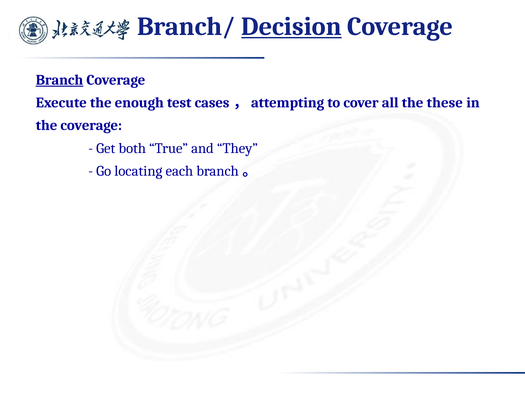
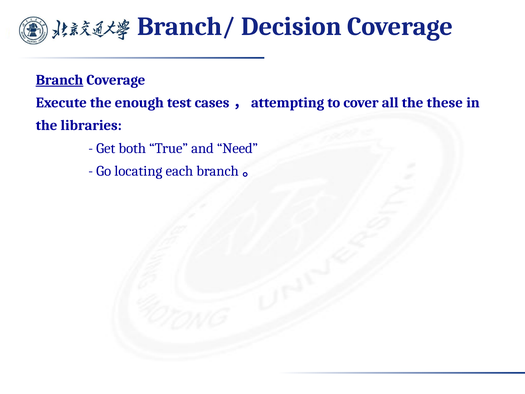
Decision underline: present -> none
the coverage: coverage -> libraries
They: They -> Need
